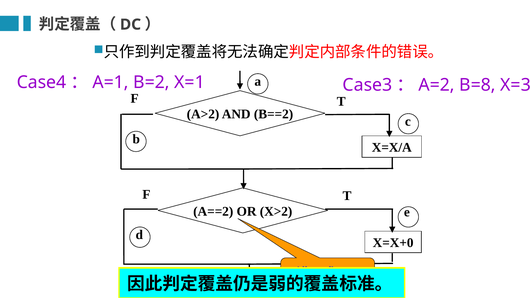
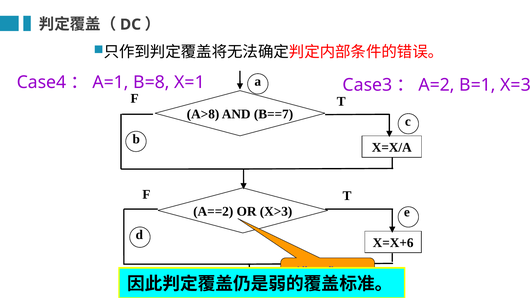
B=2: B=2 -> B=8
B=8: B=8 -> B=1
A>2: A>2 -> A>8
B==2: B==2 -> B==7
X>2: X>2 -> X>3
X=X+0: X=X+0 -> X=X+6
